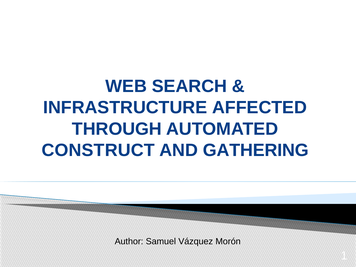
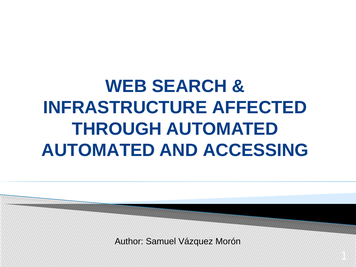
CONSTRUCT at (98, 150): CONSTRUCT -> AUTOMATED
GATHERING: GATHERING -> ACCESSING
